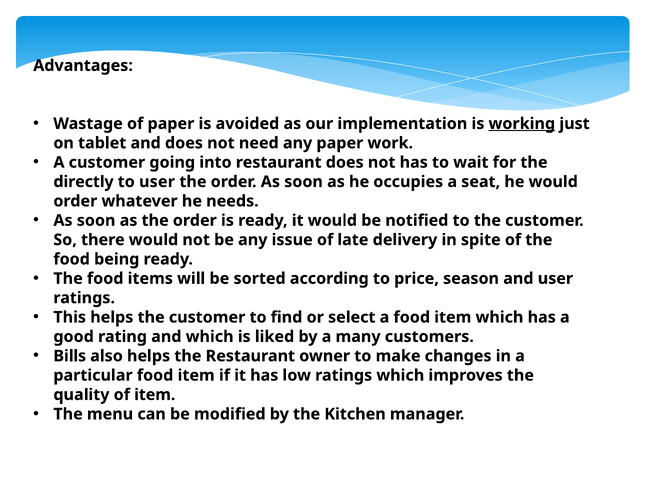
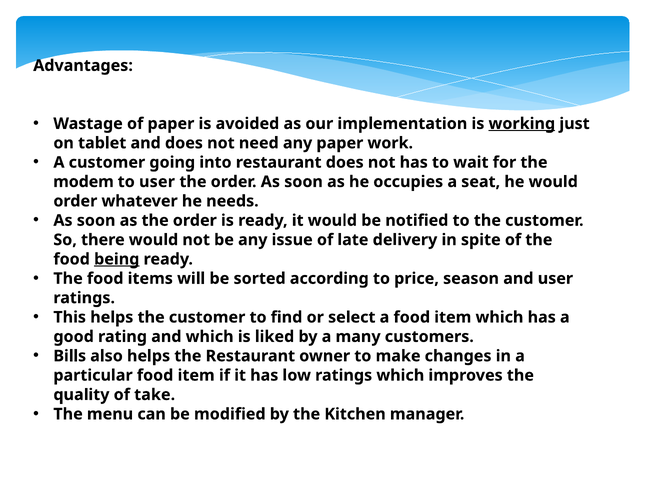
directly: directly -> modem
being underline: none -> present
of item: item -> take
